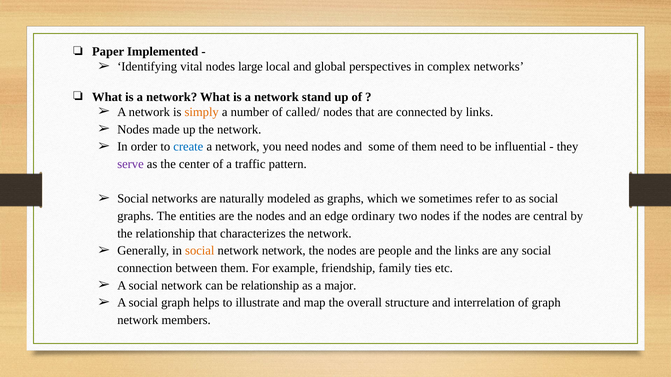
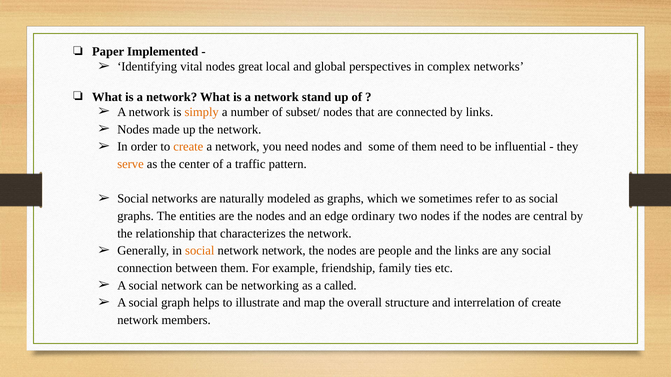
large: large -> great
called/: called/ -> subset/
create at (188, 147) colour: blue -> orange
serve colour: purple -> orange
be relationship: relationship -> networking
major: major -> called
of graph: graph -> create
